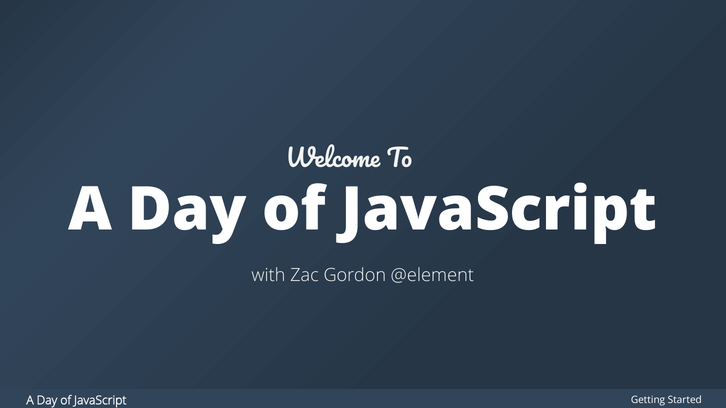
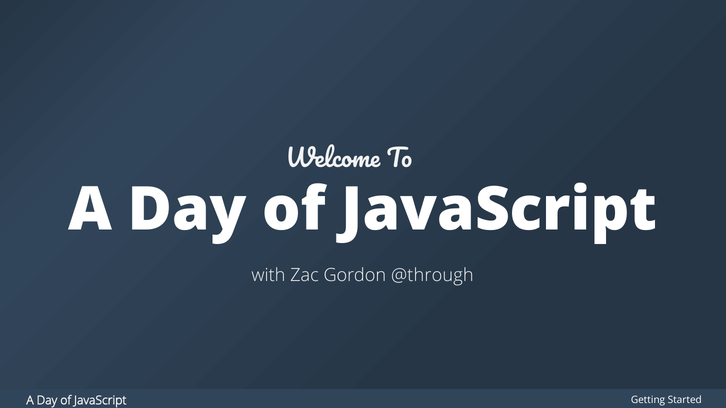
@element: @element -> @through
